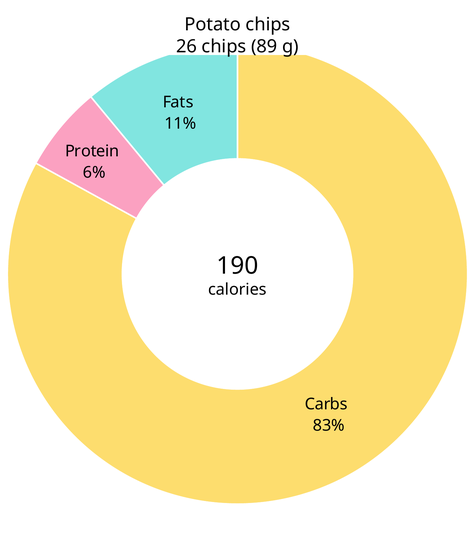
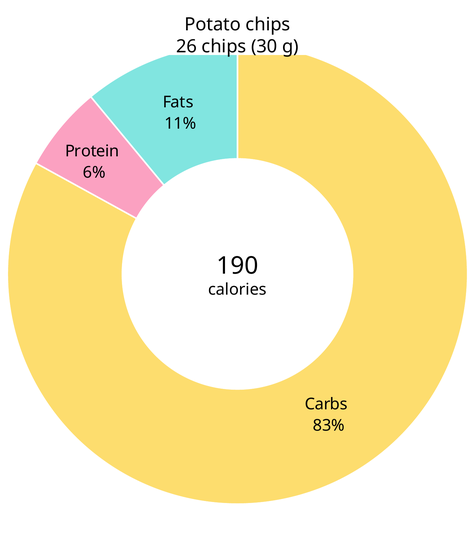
89: 89 -> 30
